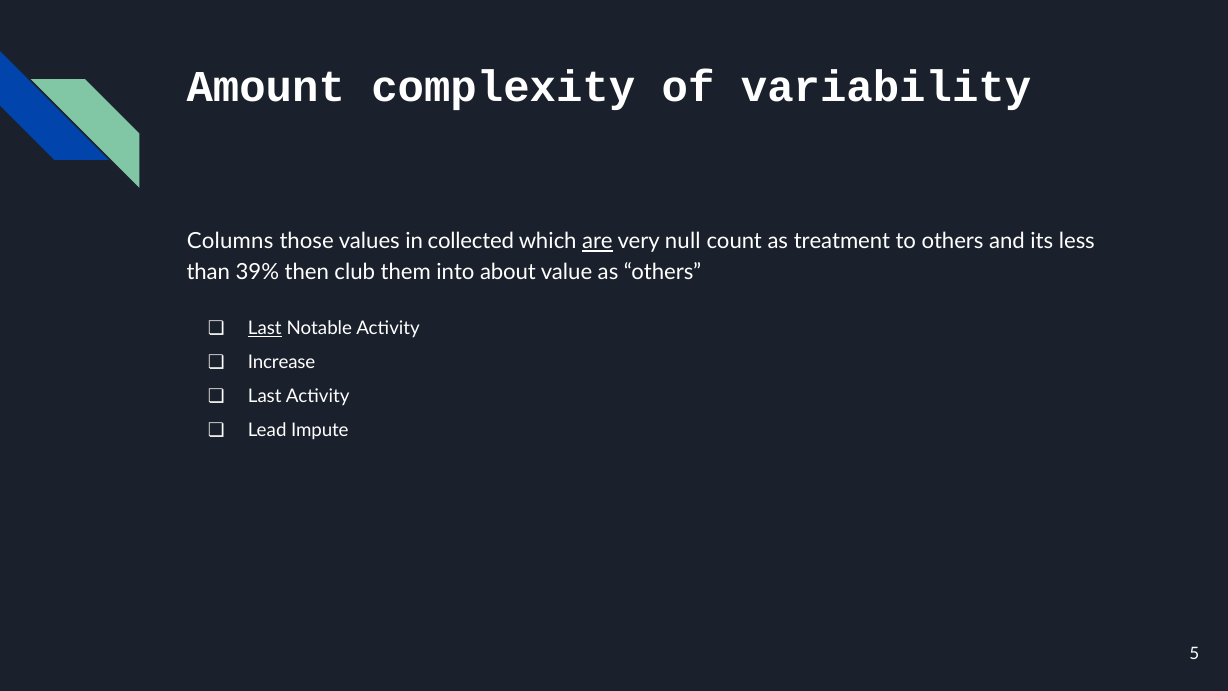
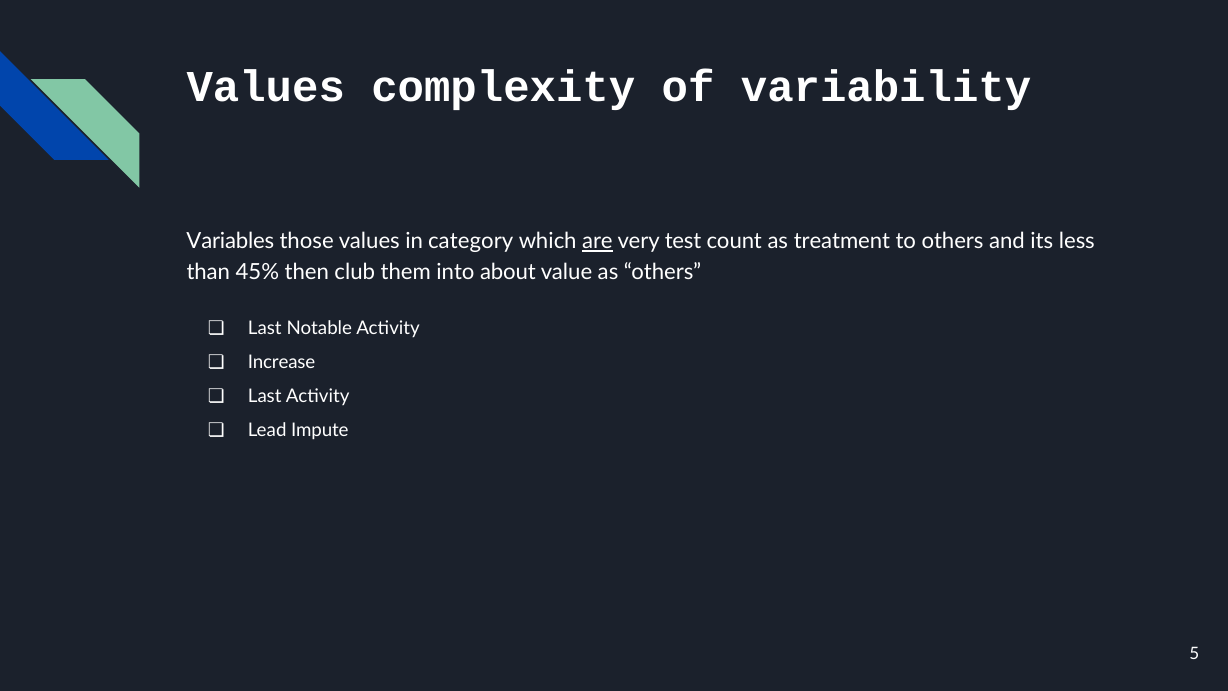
Amount at (266, 87): Amount -> Values
Columns: Columns -> Variables
collected: collected -> category
null: null -> test
39%: 39% -> 45%
Last at (265, 328) underline: present -> none
